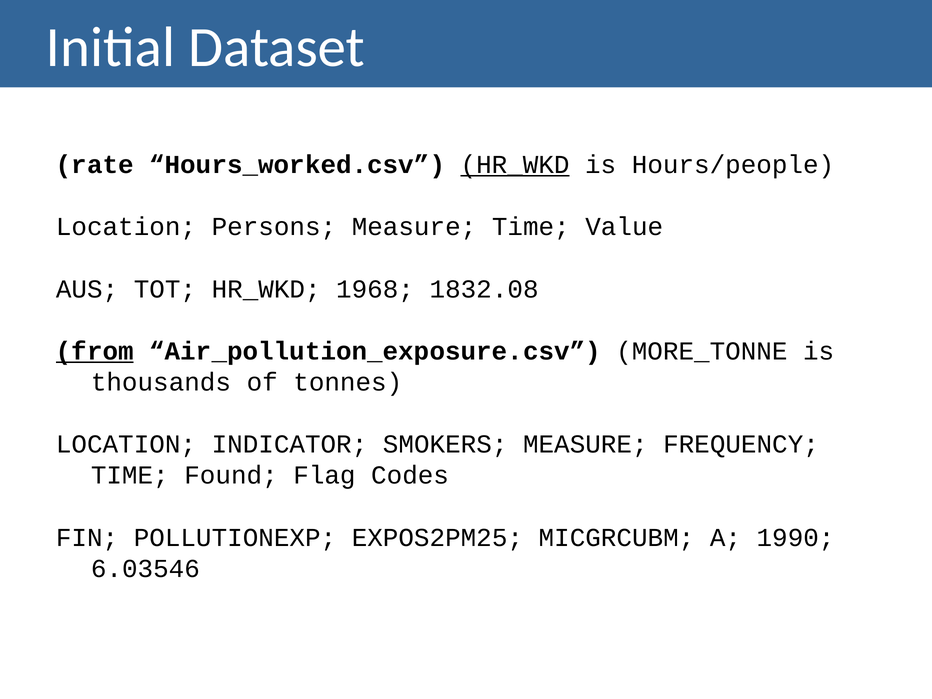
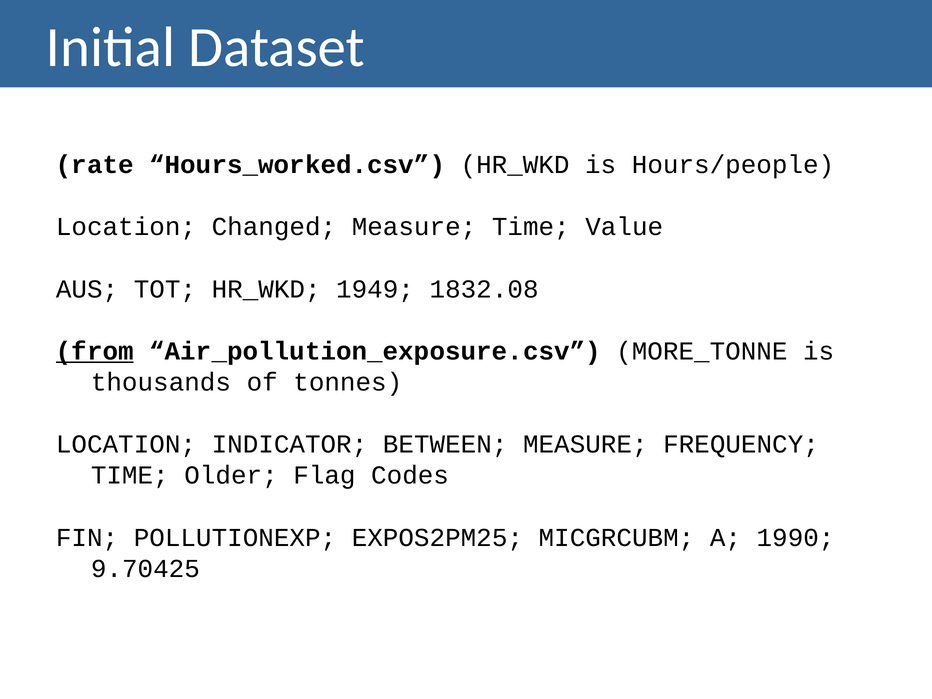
HR_WKD at (515, 165) underline: present -> none
Persons: Persons -> Changed
1968: 1968 -> 1949
SMOKERS: SMOKERS -> BETWEEN
Found: Found -> Older
6.03546: 6.03546 -> 9.70425
